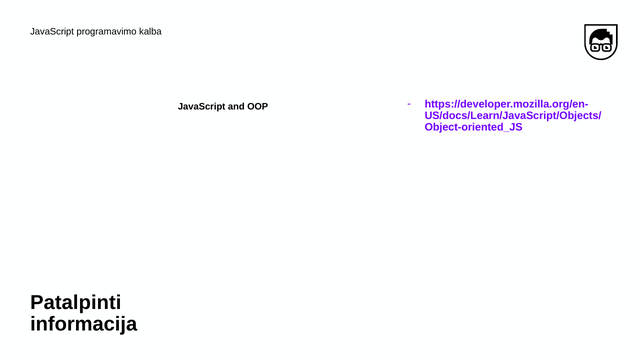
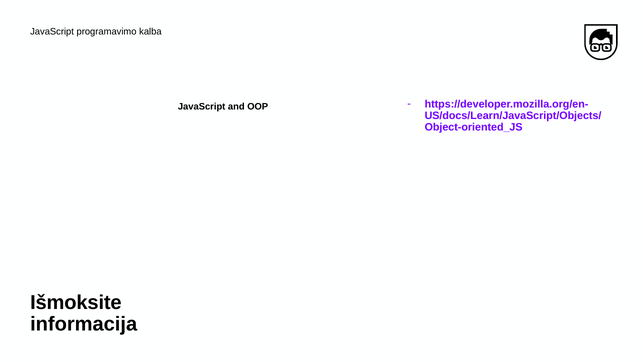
Patalpinti: Patalpinti -> Išmoksite
